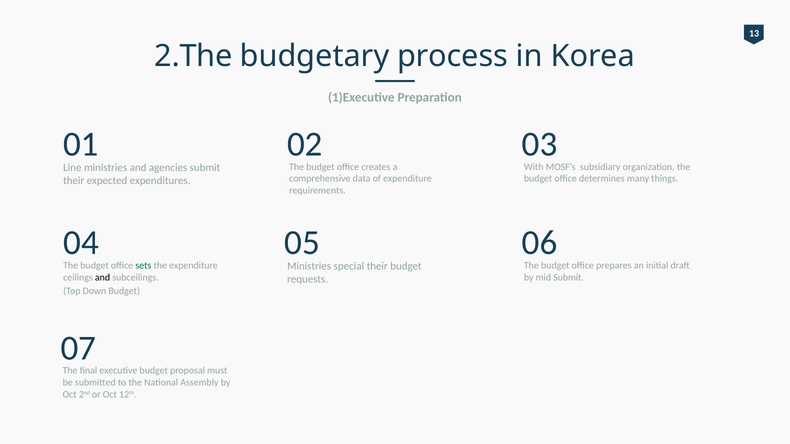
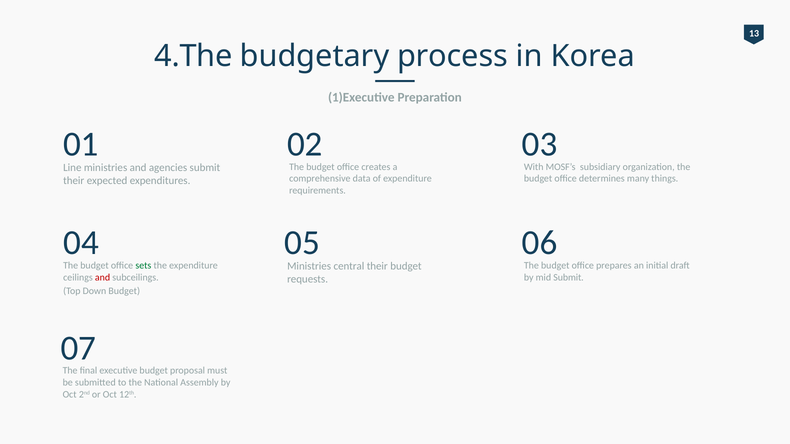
2.The: 2.The -> 4.The
special: special -> central
and at (103, 278) colour: black -> red
